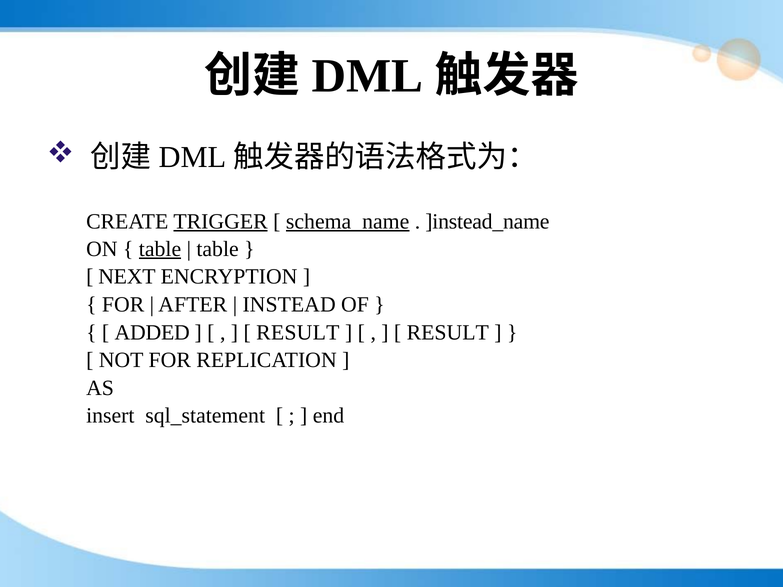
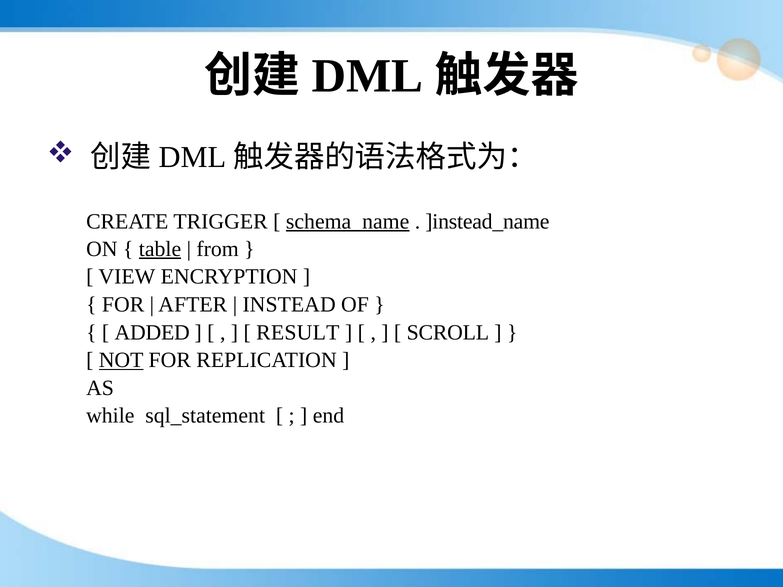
TRIGGER underline: present -> none
table at (218, 249): table -> from
NEXT: NEXT -> VIEW
RESULT at (448, 332): RESULT -> SCROLL
NOT underline: none -> present
insert: insert -> while
